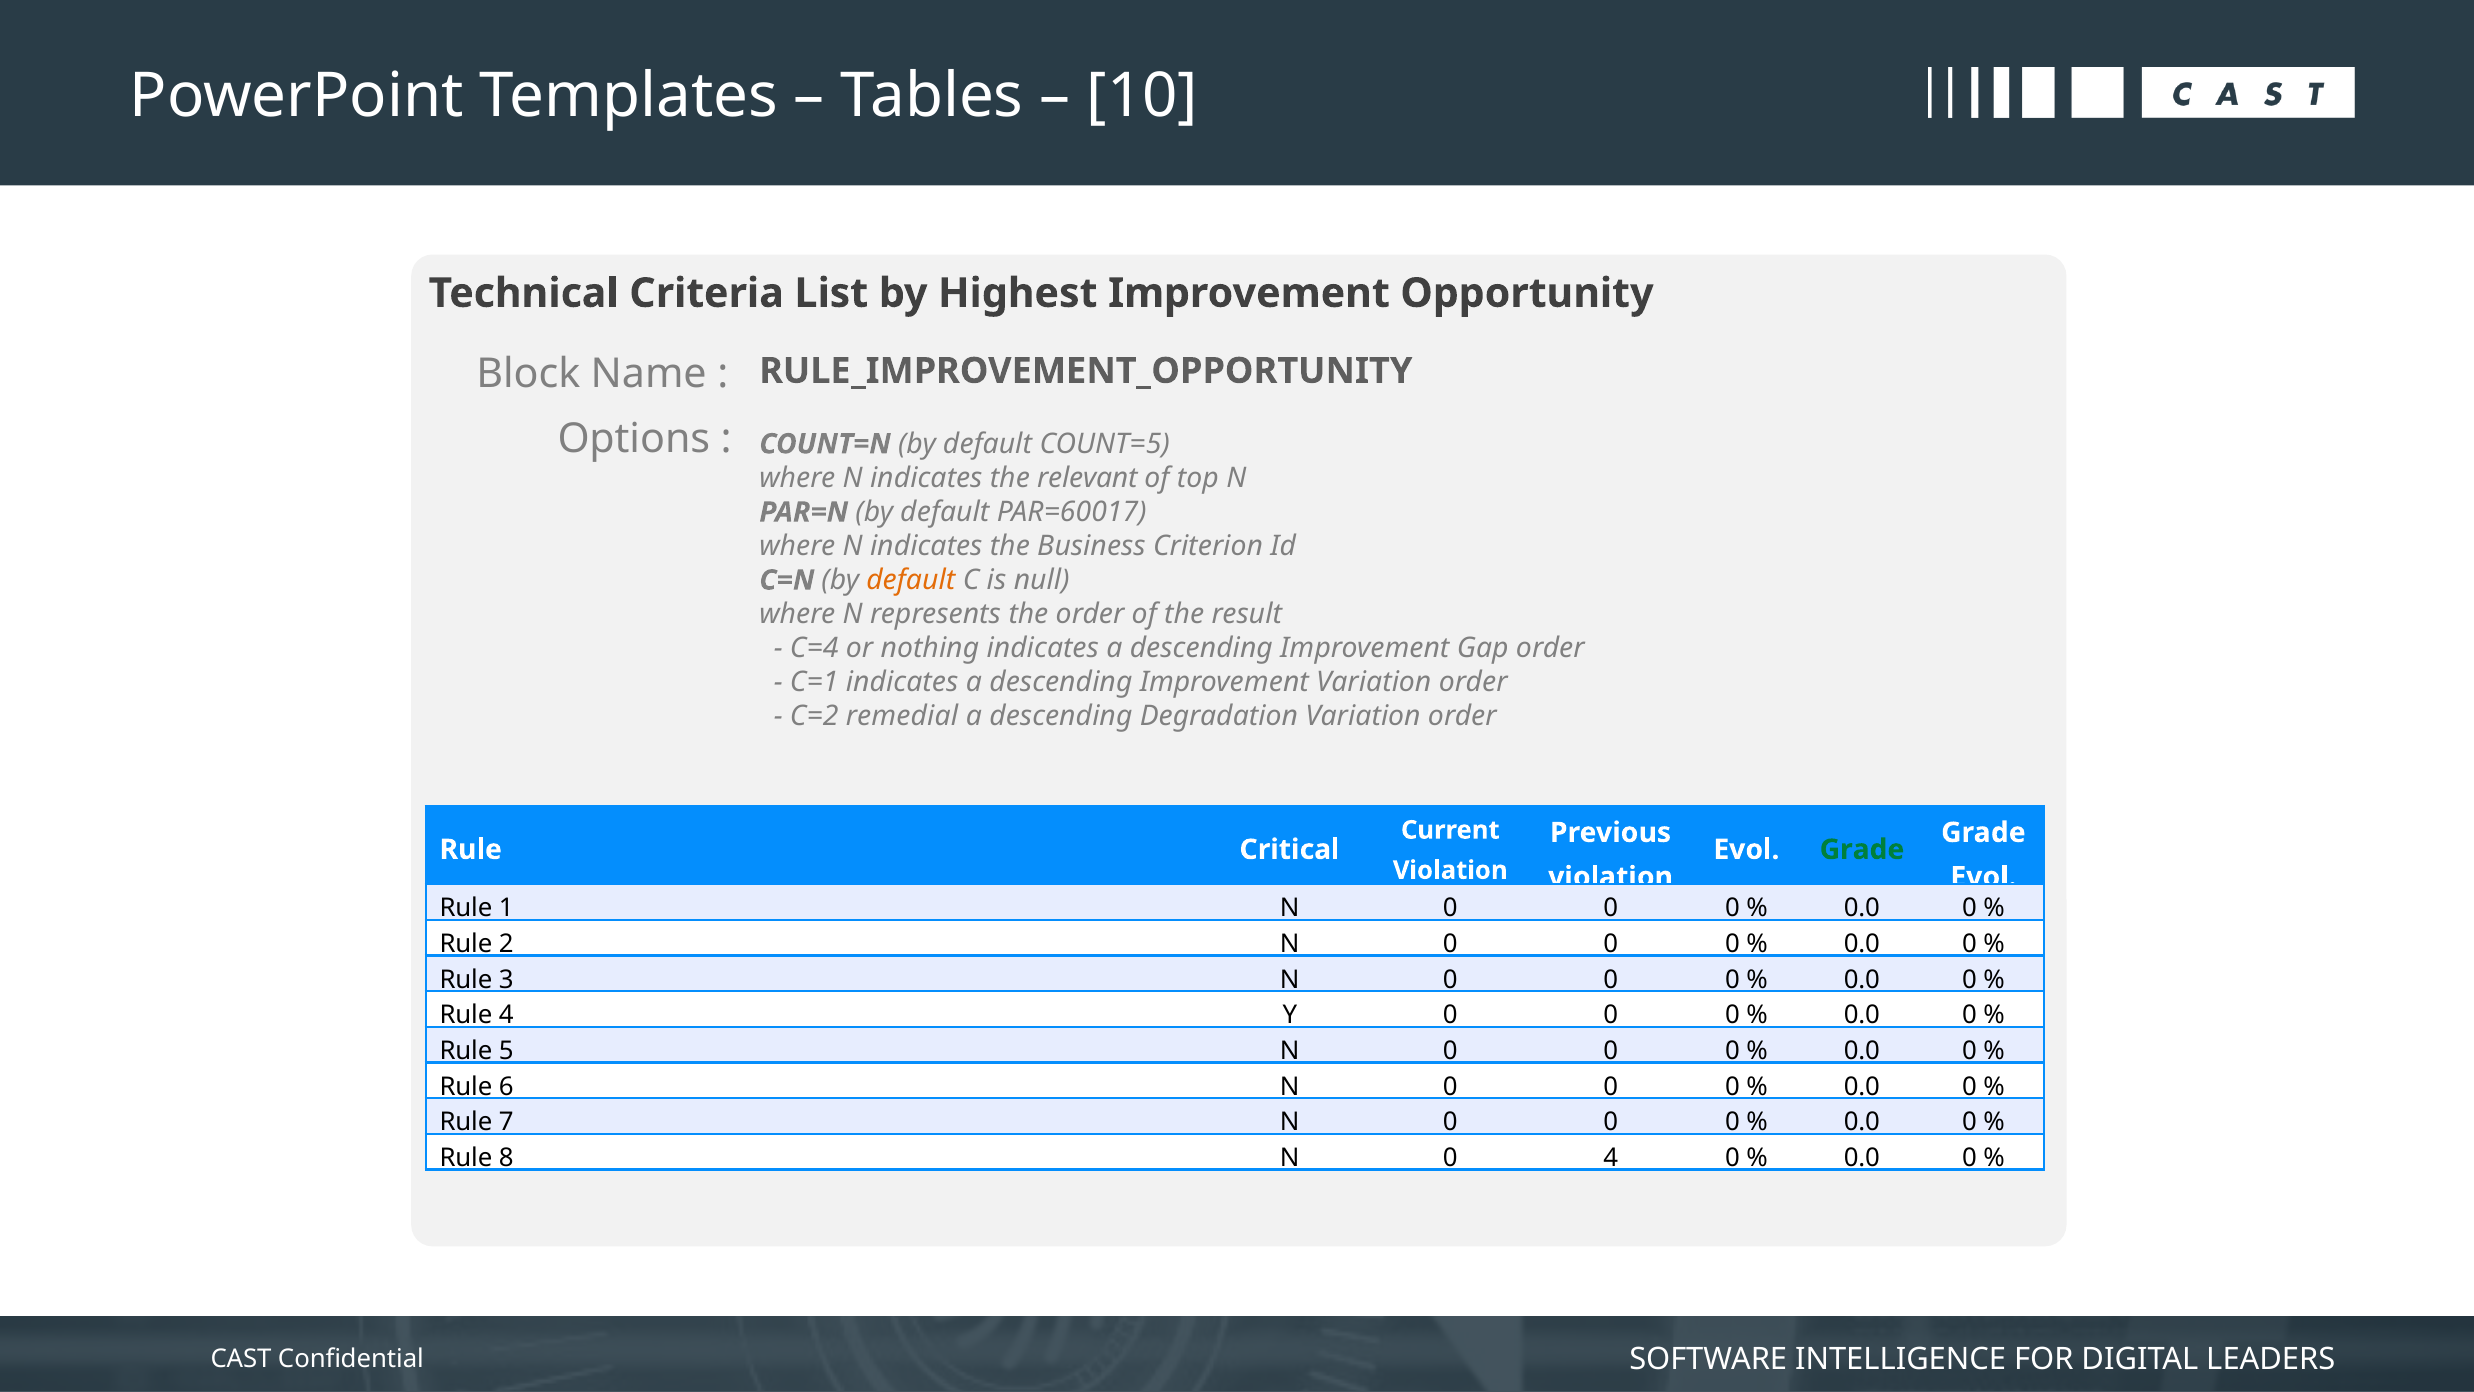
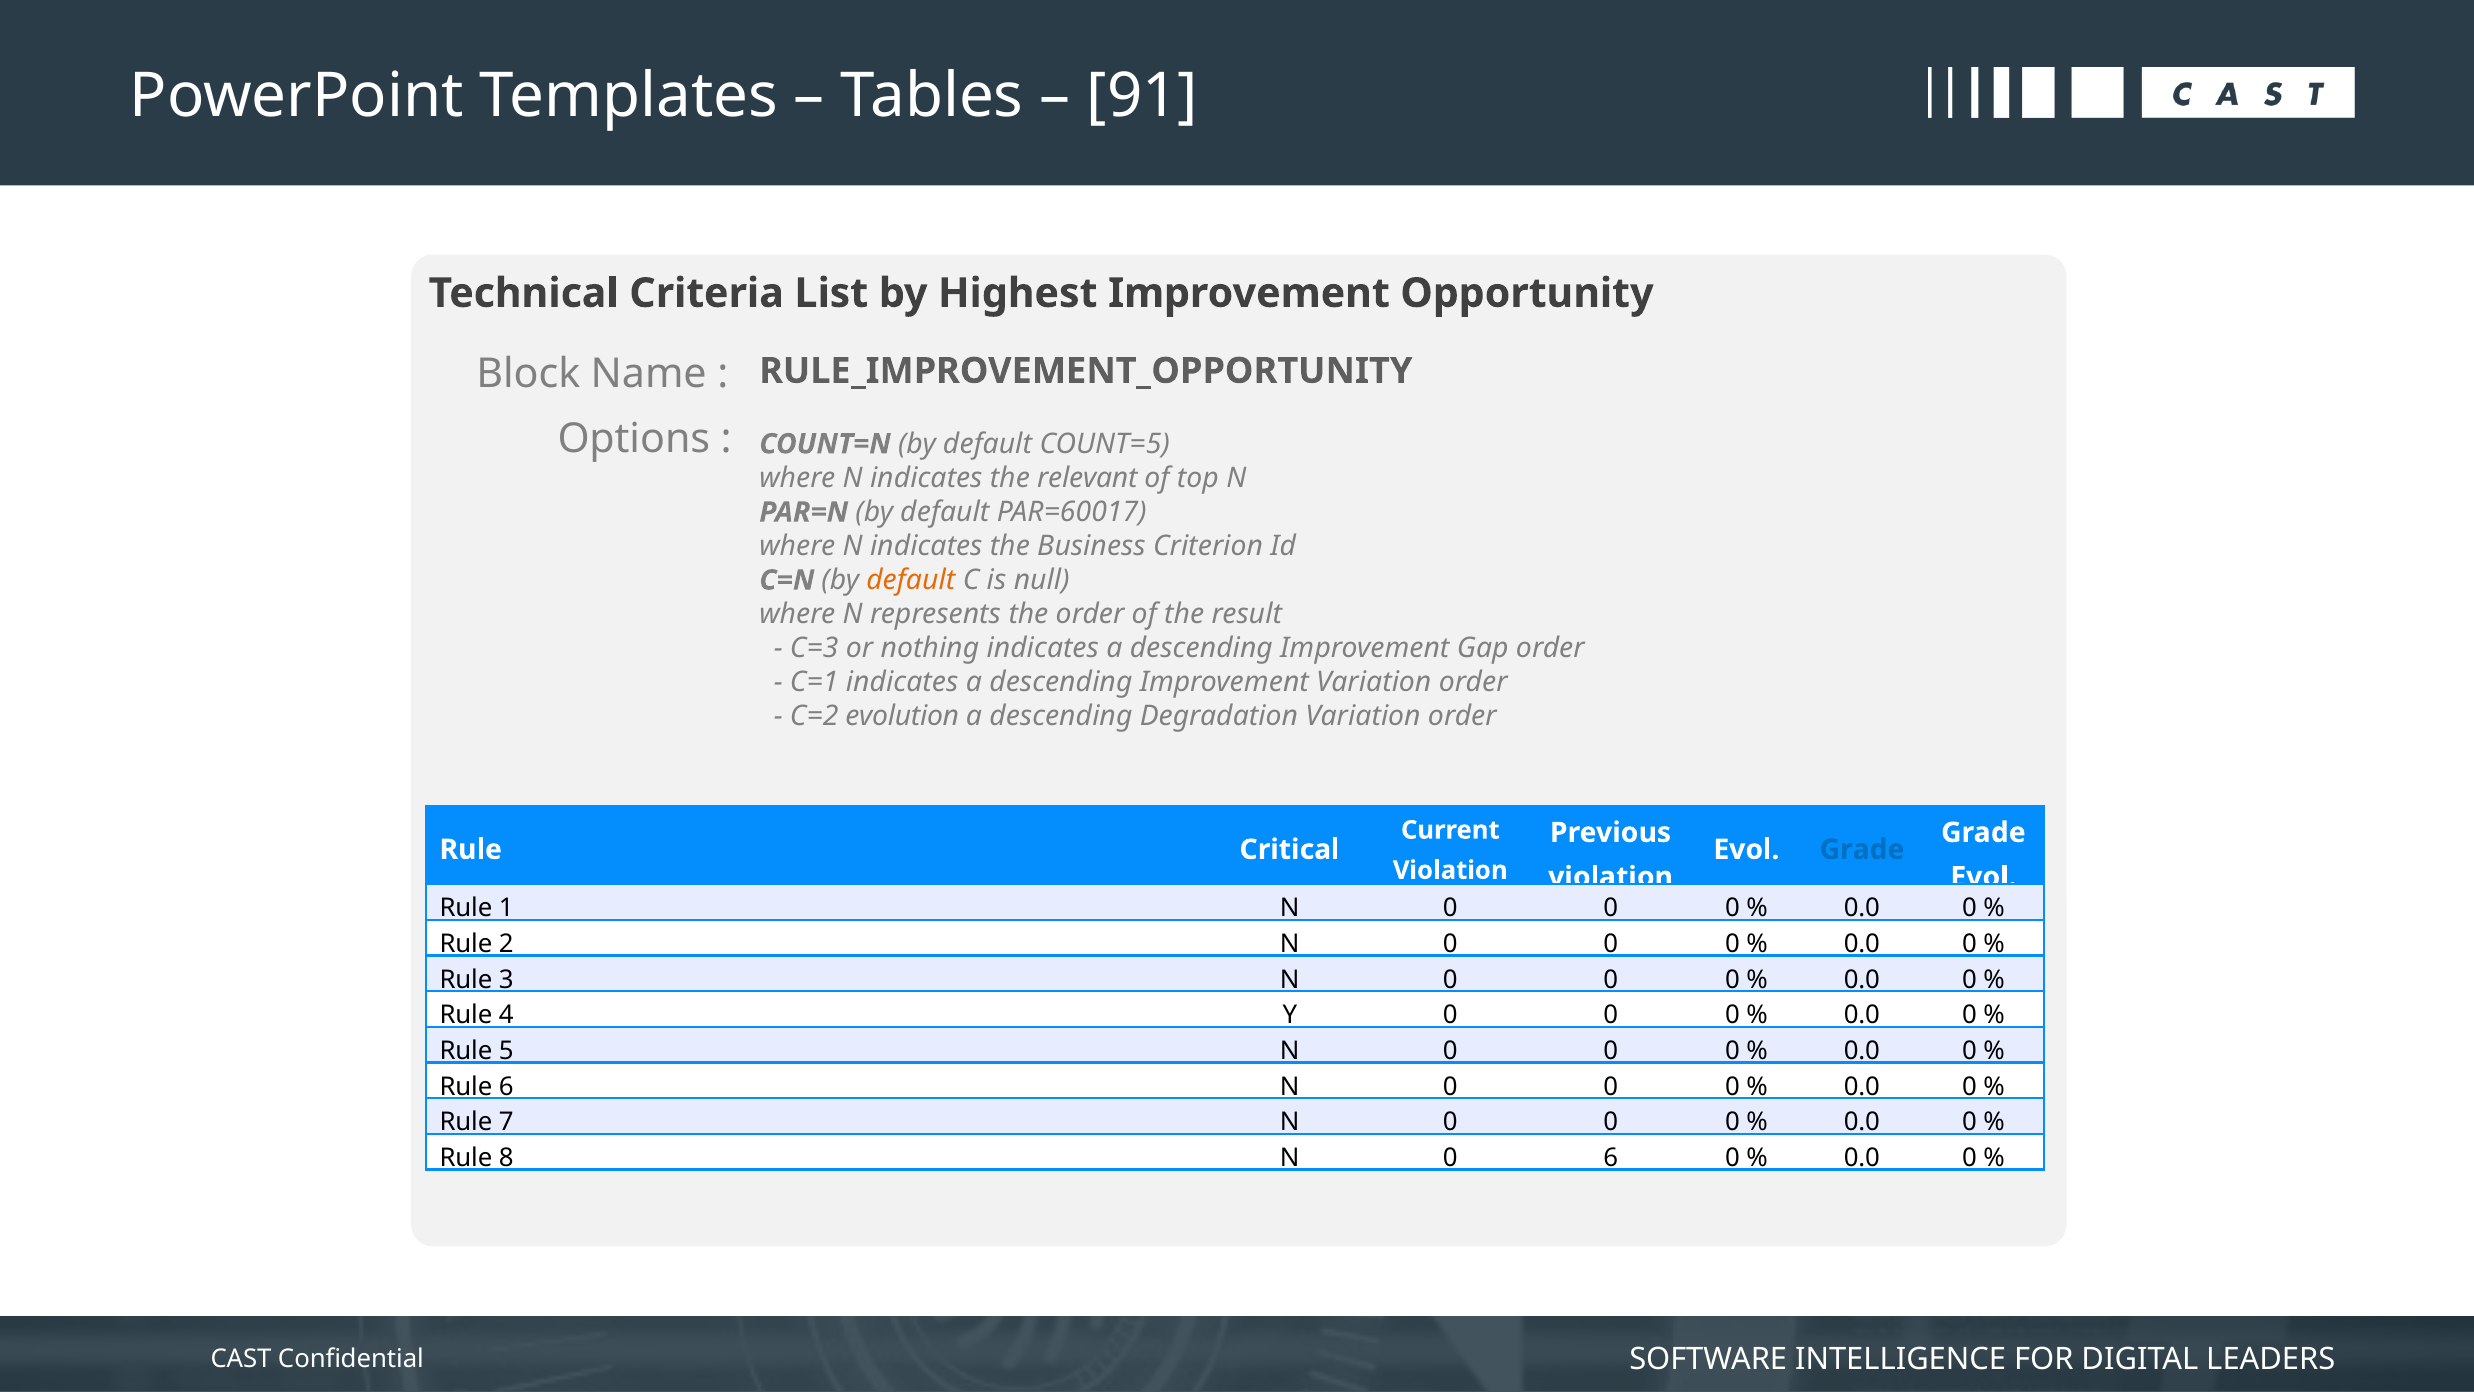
10: 10 -> 91
C=4: C=4 -> C=3
remedial: remedial -> evolution
Grade at (1862, 849) colour: green -> blue
0 4: 4 -> 6
